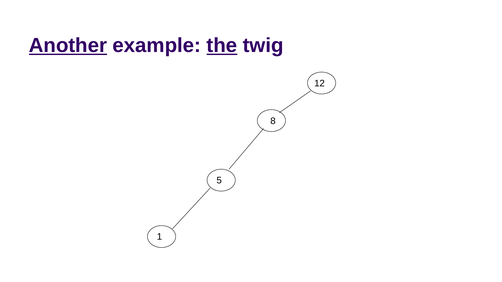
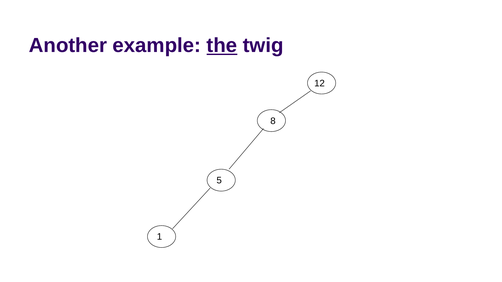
Another underline: present -> none
